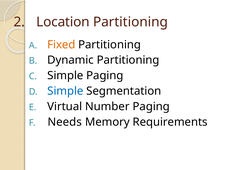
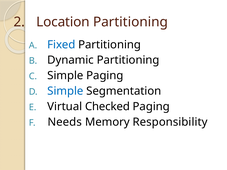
Fixed colour: orange -> blue
Number: Number -> Checked
Requirements: Requirements -> Responsibility
